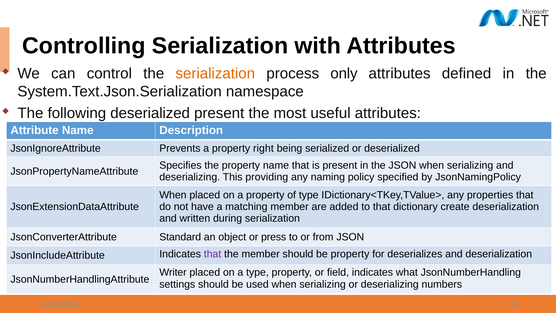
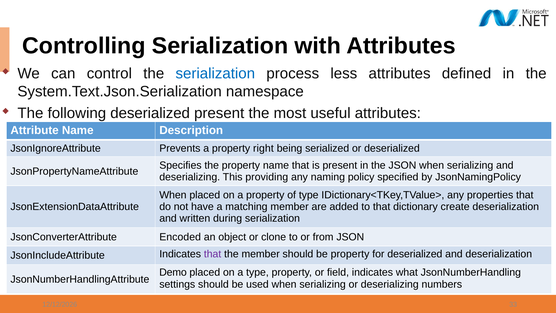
serialization at (215, 73) colour: orange -> blue
only: only -> less
Standard: Standard -> Encoded
press: press -> clone
for deserializes: deserializes -> deserialized
Writer: Writer -> Demo
